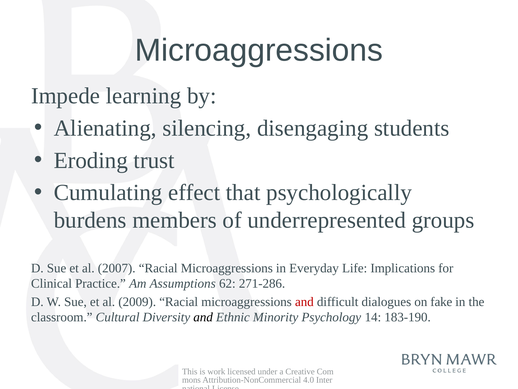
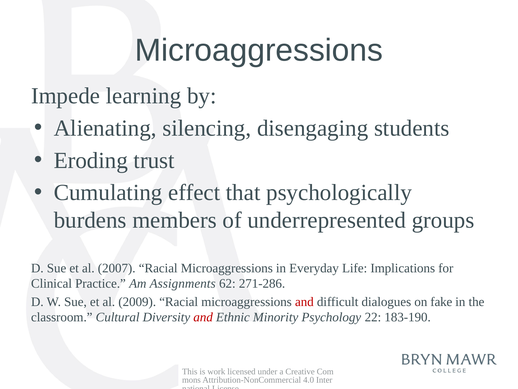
Assumptions: Assumptions -> Assignments
and at (203, 317) colour: black -> red
14: 14 -> 22
